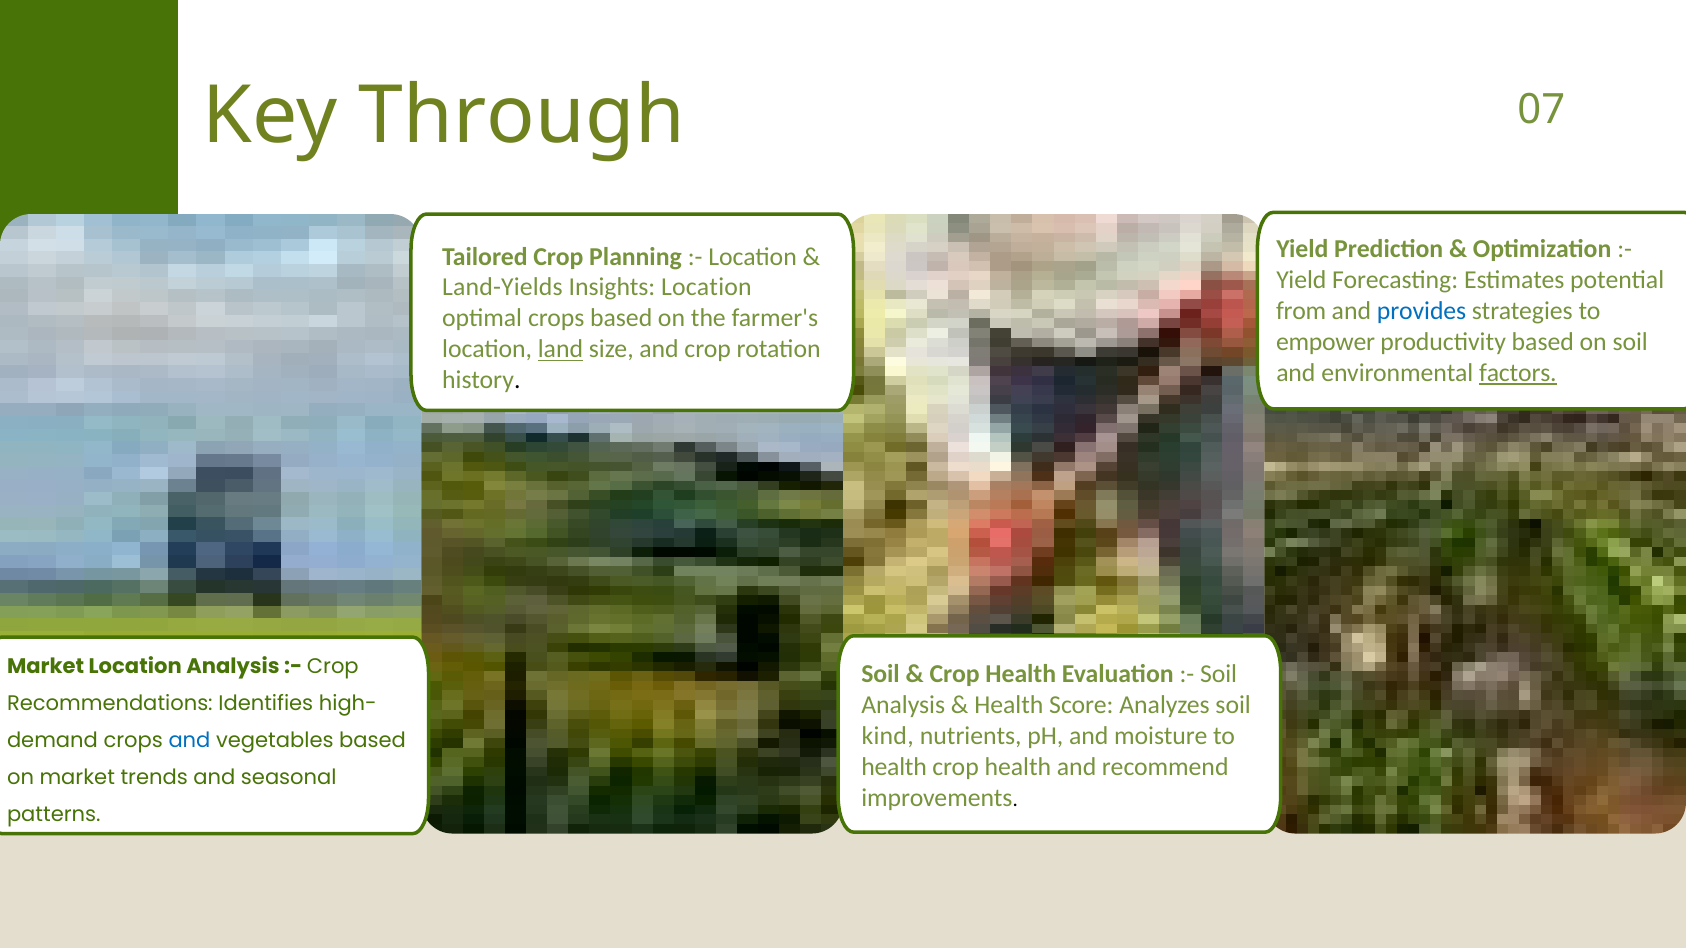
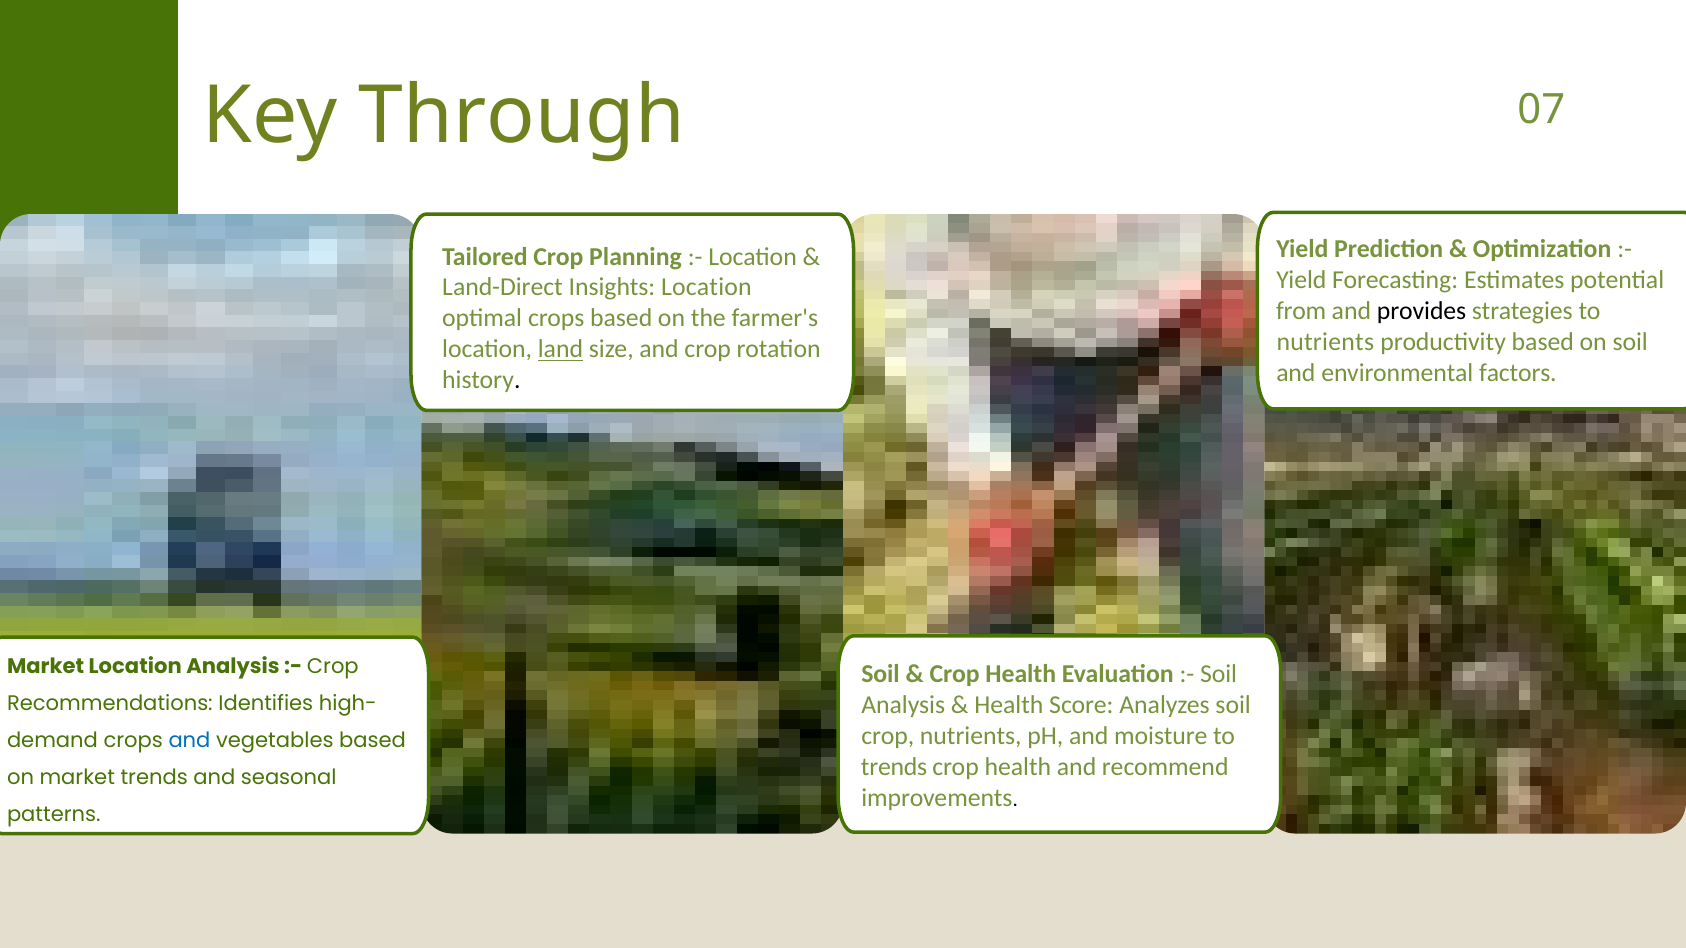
Land-Yields: Land-Yields -> Land-Direct
provides colour: blue -> black
empower at (1326, 342): empower -> nutrients
factors underline: present -> none
kind at (888, 737): kind -> crop
health at (894, 767): health -> trends
